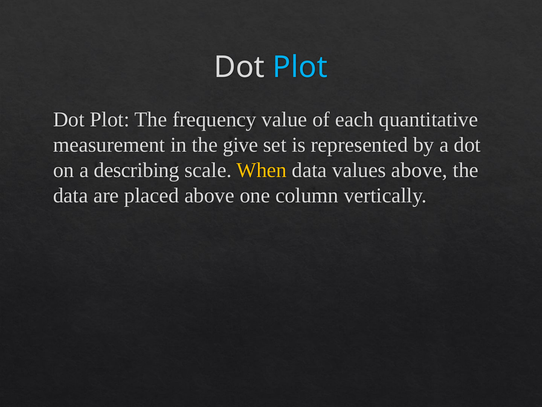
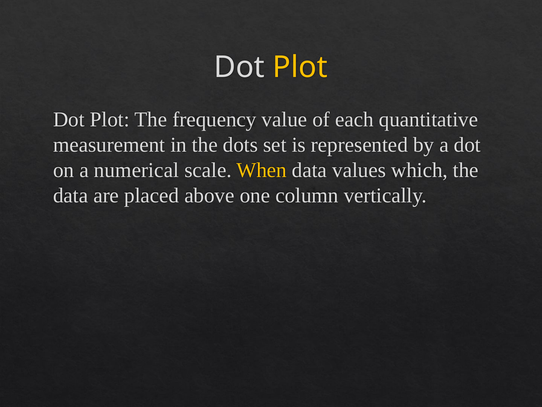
Plot at (300, 67) colour: light blue -> yellow
give: give -> dots
describing: describing -> numerical
values above: above -> which
